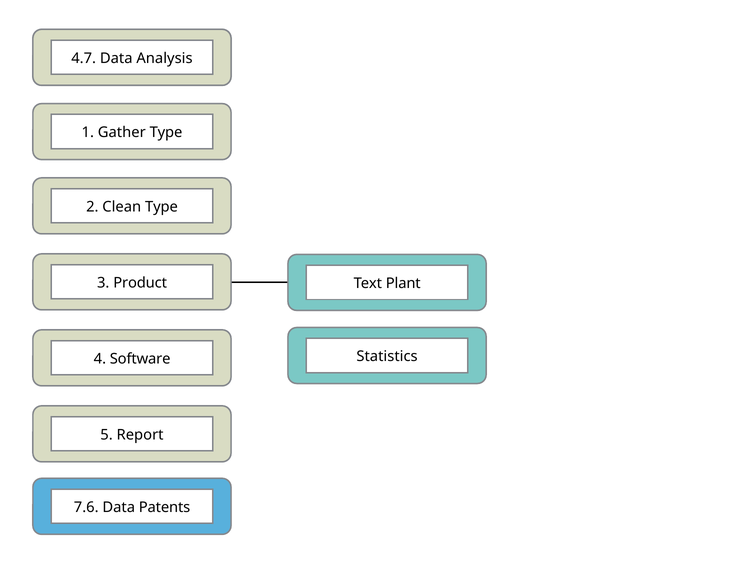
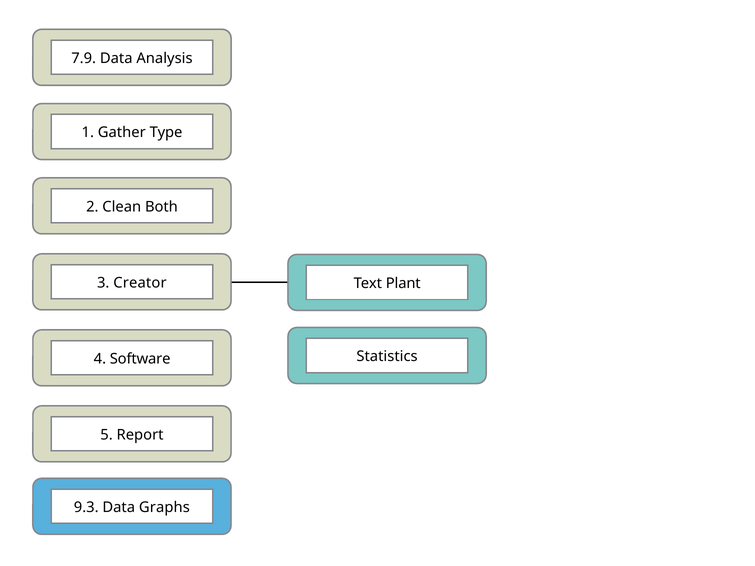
4.7: 4.7 -> 7.9
Clean Type: Type -> Both
Product: Product -> Creator
7.6: 7.6 -> 9.3
Patents: Patents -> Graphs
